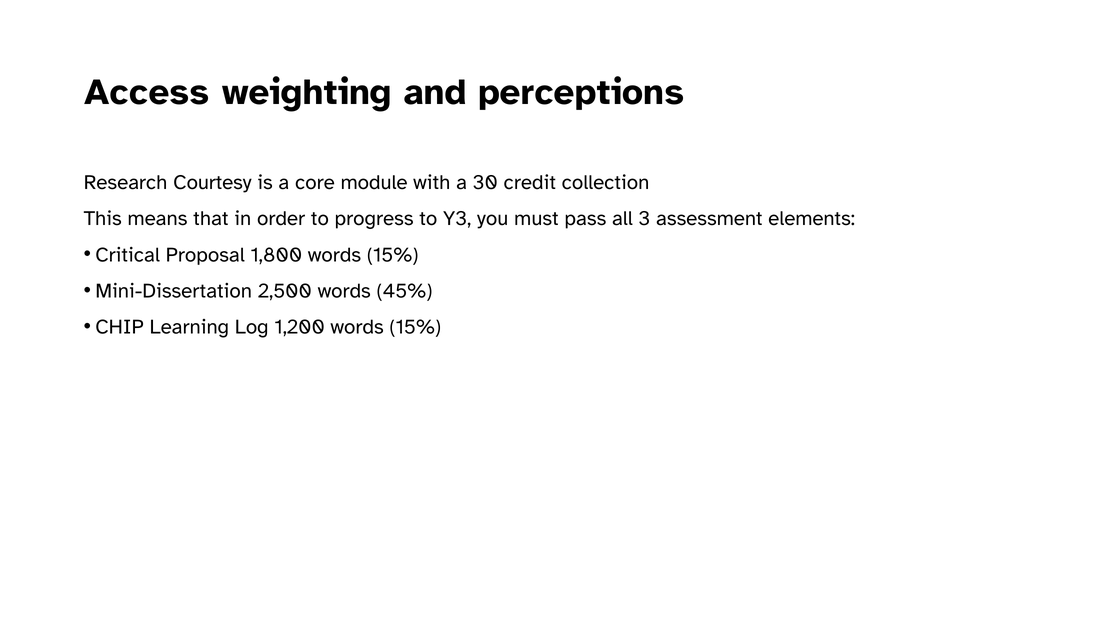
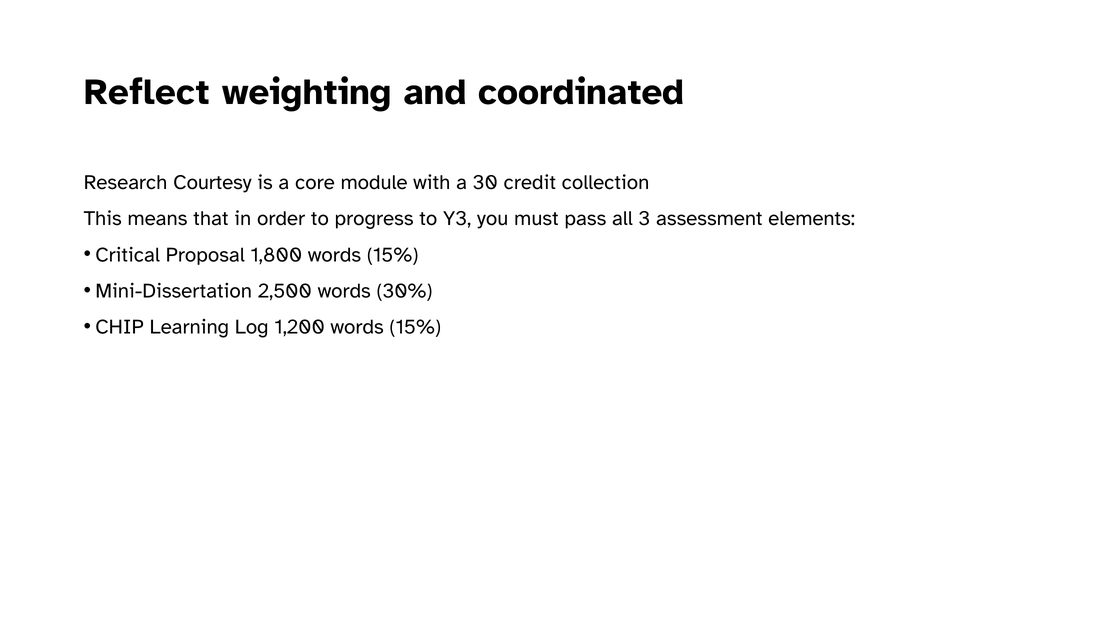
Access: Access -> Reflect
perceptions: perceptions -> coordinated
45%: 45% -> 30%
